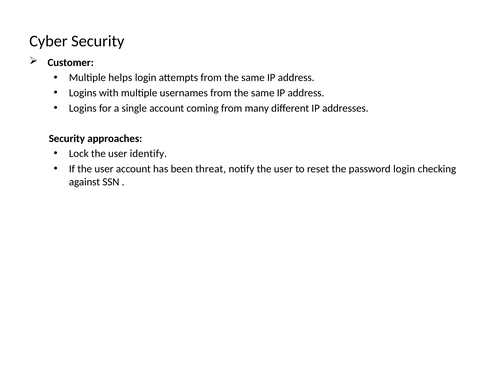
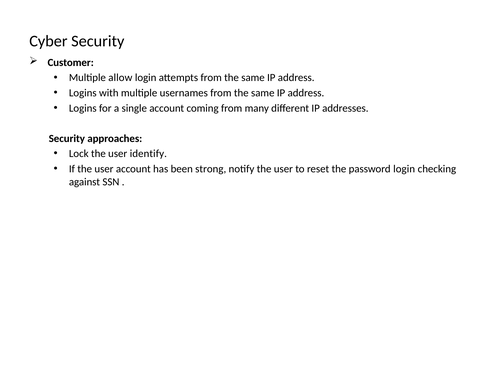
helps: helps -> allow
threat: threat -> strong
